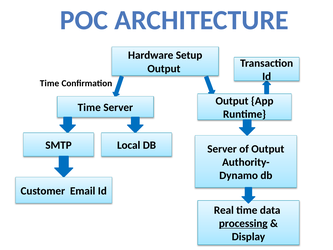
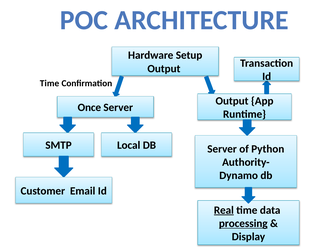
Time at (89, 107): Time -> Once
of Output: Output -> Python
Real underline: none -> present
